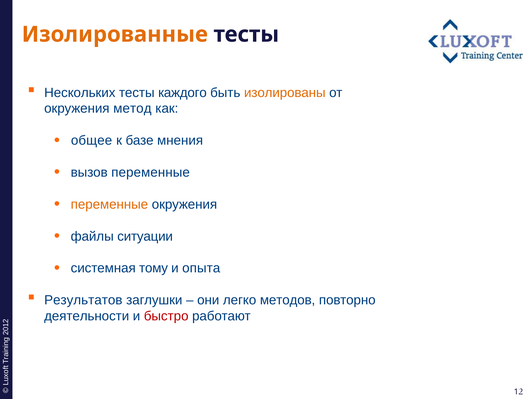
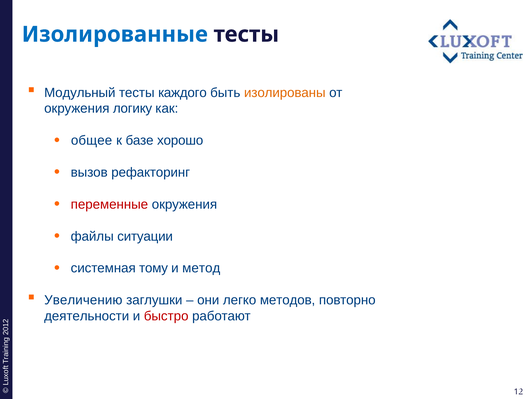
Изолированные colour: orange -> blue
Нескольких: Нескольких -> Модульный
метод: метод -> логику
мнения: мнения -> хорошо
вызов переменные: переменные -> рефакторинг
переменные at (109, 204) colour: orange -> red
опыта: опыта -> метод
Результатов: Результатов -> Увеличению
